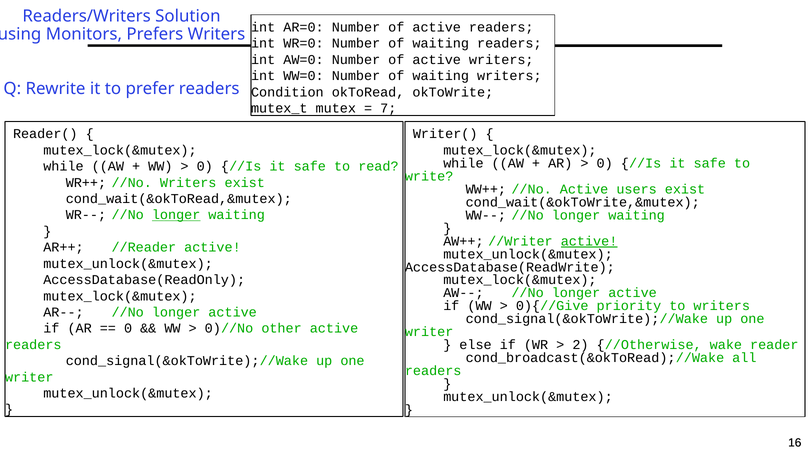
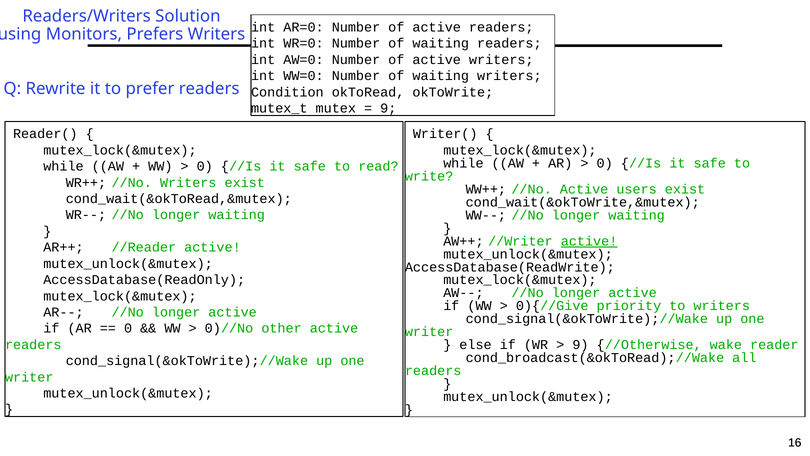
7 at (388, 108): 7 -> 9
longer at (176, 215) underline: present -> none
2 at (580, 345): 2 -> 9
